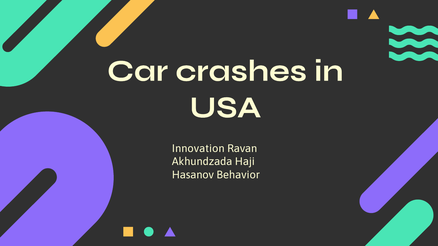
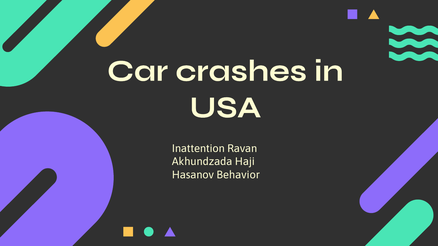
Innovation: Innovation -> Inattention
